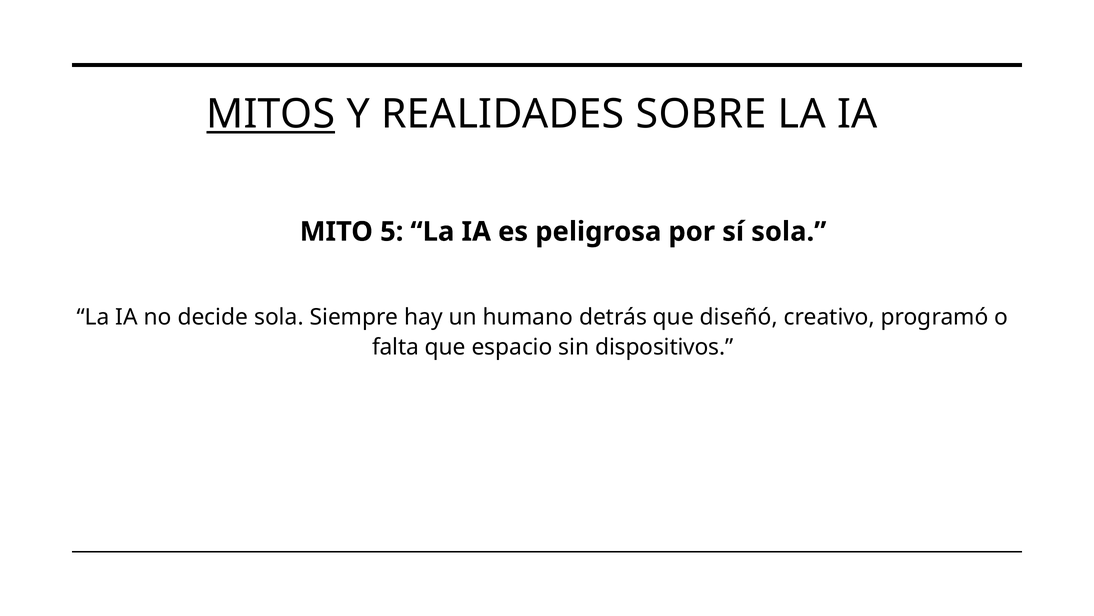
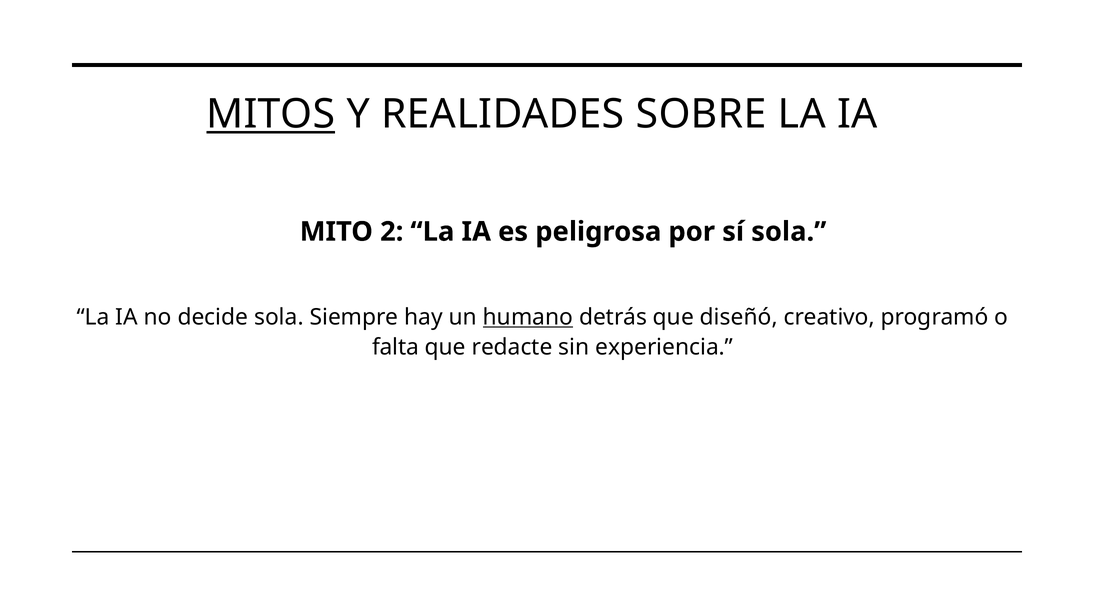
5: 5 -> 2
humano underline: none -> present
espacio: espacio -> redacte
dispositivos: dispositivos -> experiencia
